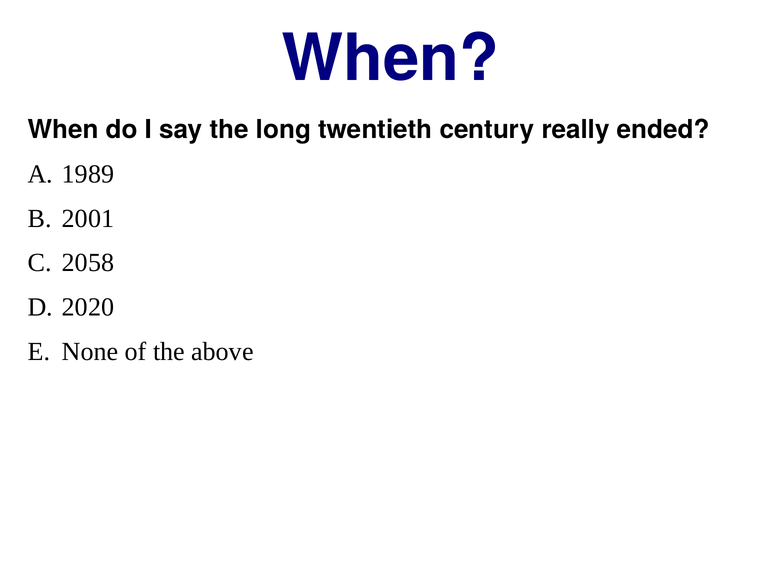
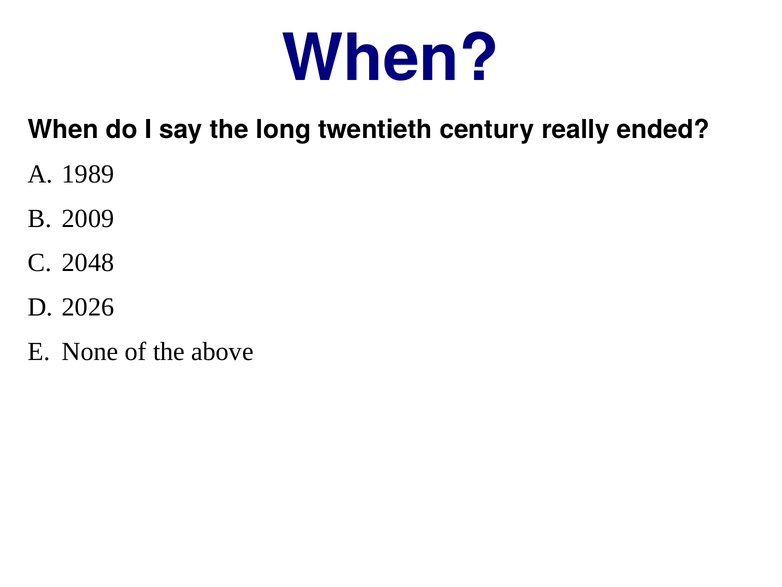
2001: 2001 -> 2009
2058: 2058 -> 2048
2020: 2020 -> 2026
